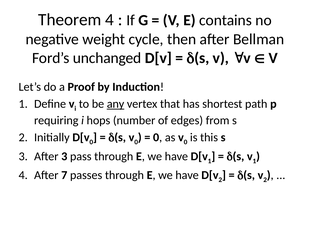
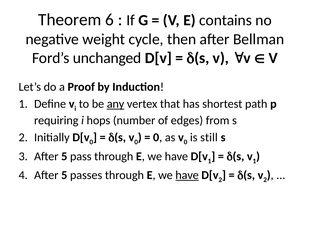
Theorem 4: 4 -> 6
this: this -> still
3 at (64, 156): 3 -> 5
7 at (64, 175): 7 -> 5
have at (187, 175) underline: none -> present
